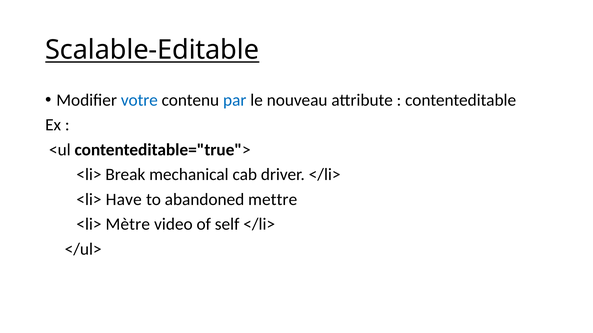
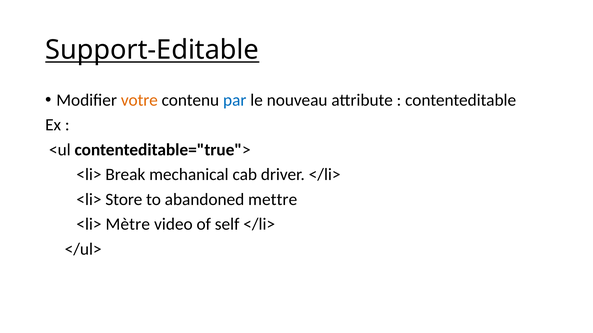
Scalable-Editable: Scalable-Editable -> Support-Editable
votre colour: blue -> orange
Have: Have -> Store
